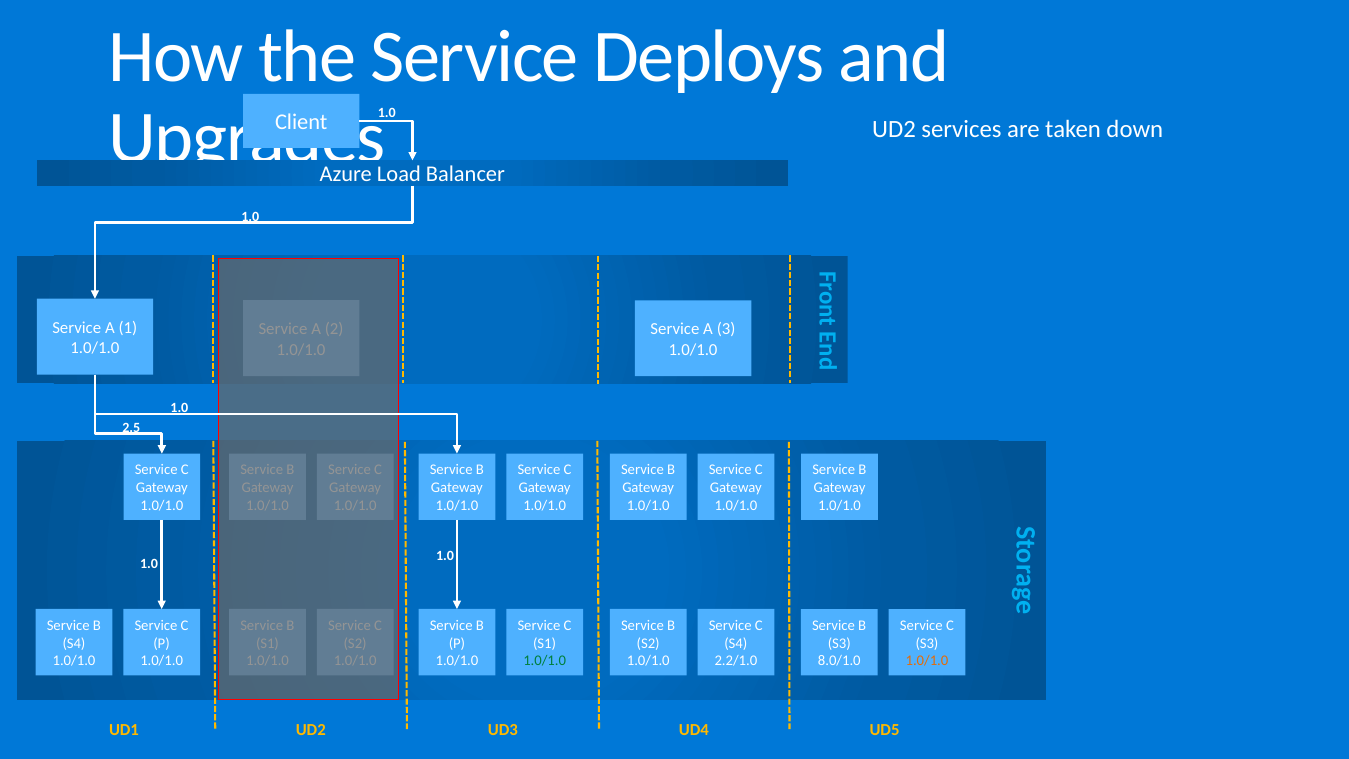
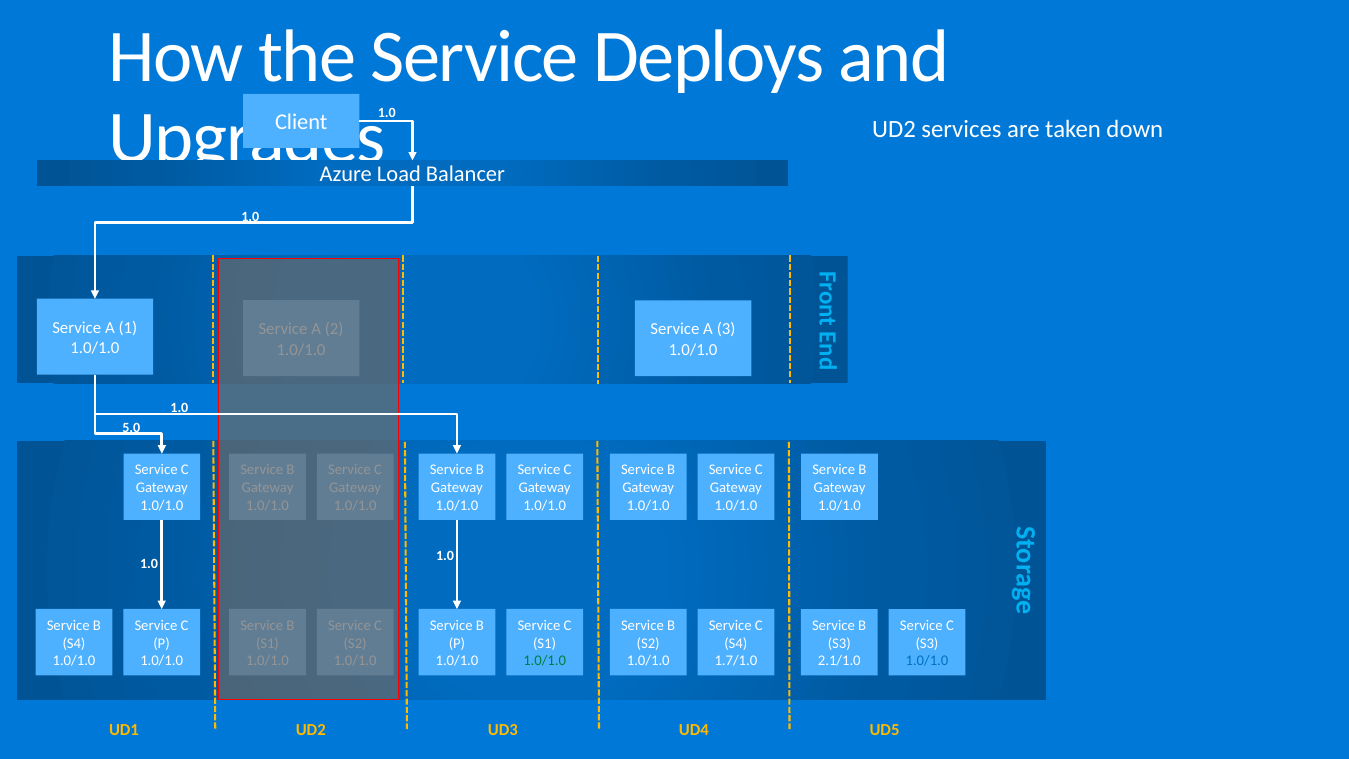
2.5: 2.5 -> 5.0
2.2/1.0: 2.2/1.0 -> 1.7/1.0
8.0/1.0: 8.0/1.0 -> 2.1/1.0
1.0/1.0 at (927, 661) colour: orange -> blue
